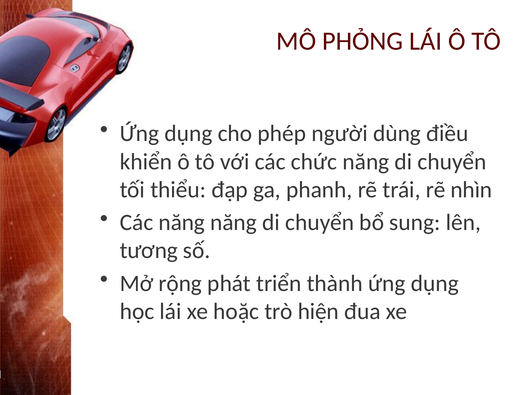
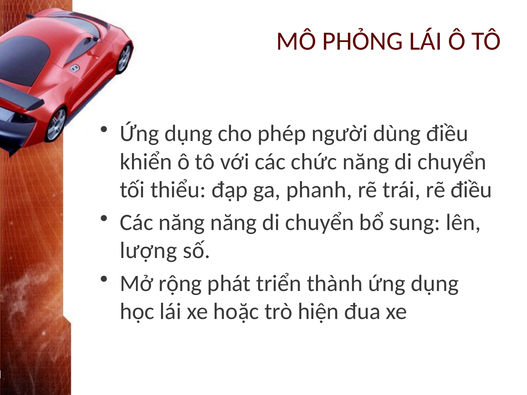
rẽ nhìn: nhìn -> điều
tương: tương -> lượng
